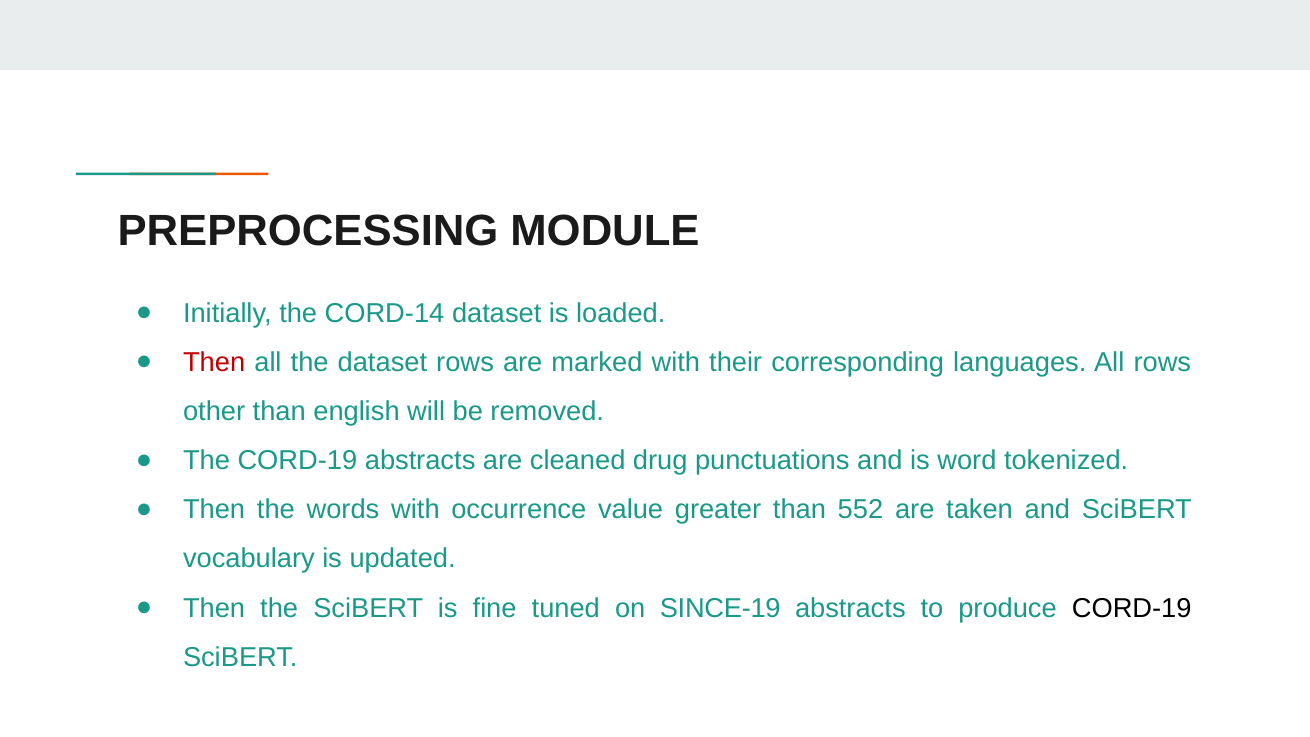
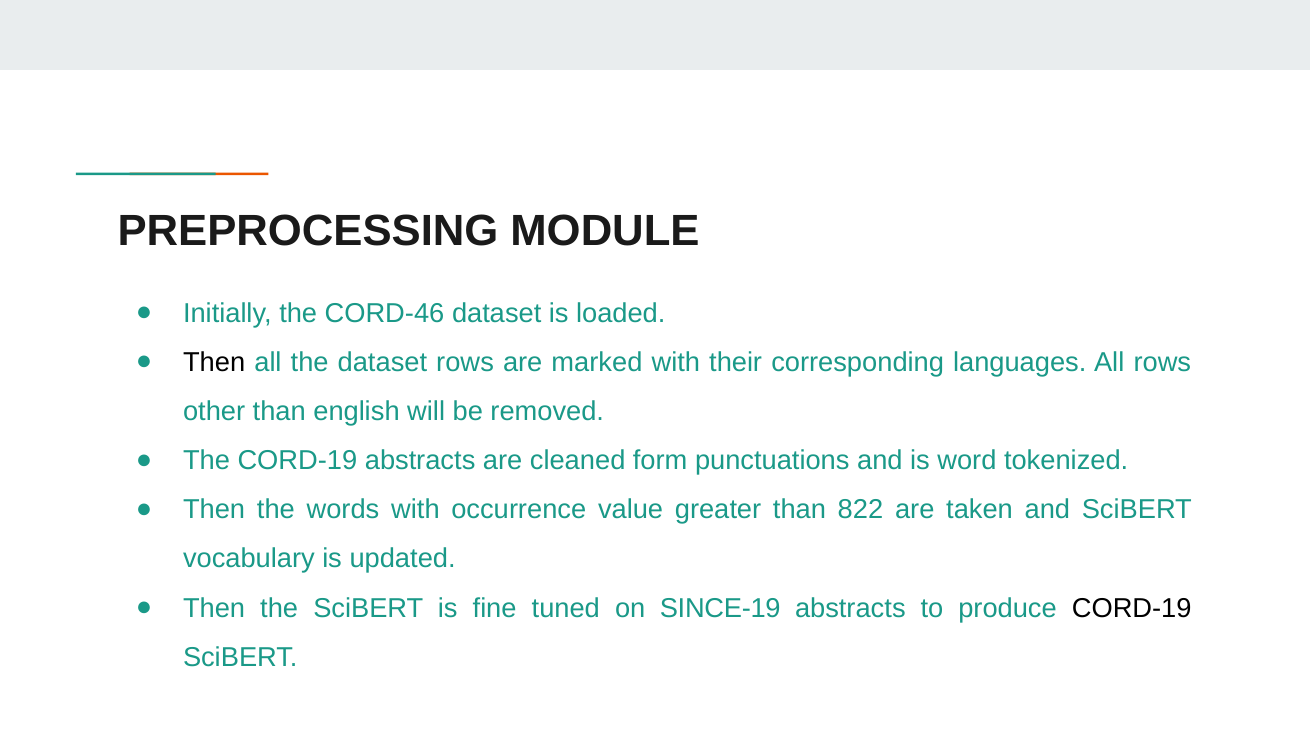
CORD-14: CORD-14 -> CORD-46
Then at (214, 362) colour: red -> black
drug: drug -> form
552: 552 -> 822
